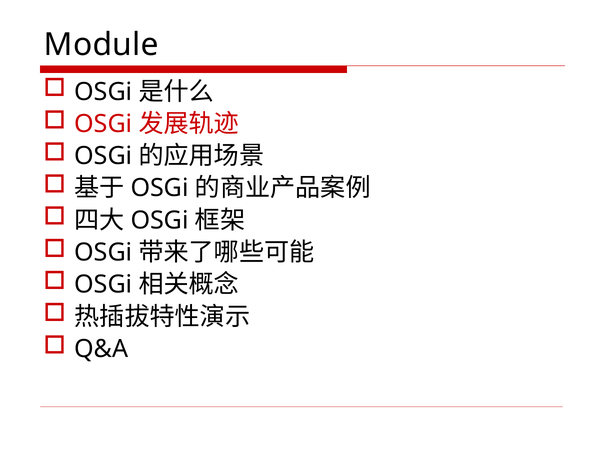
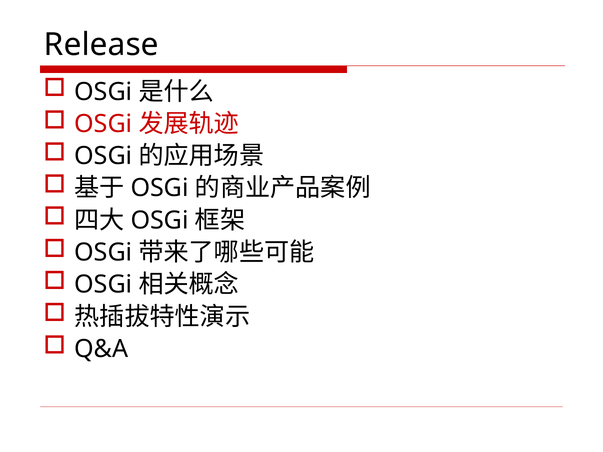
Module: Module -> Release
